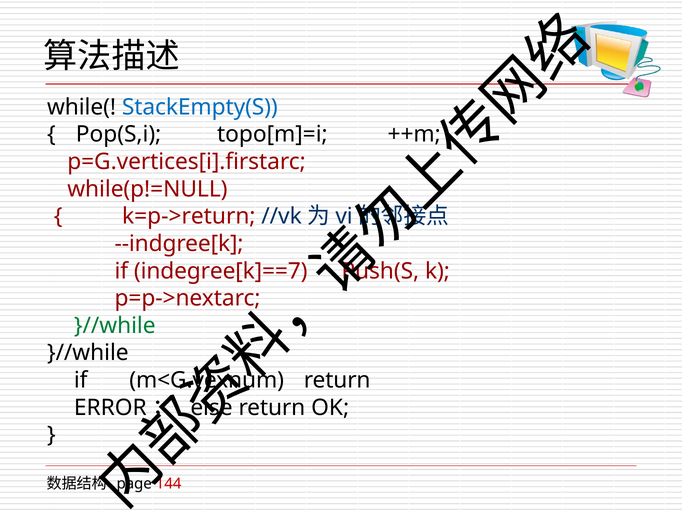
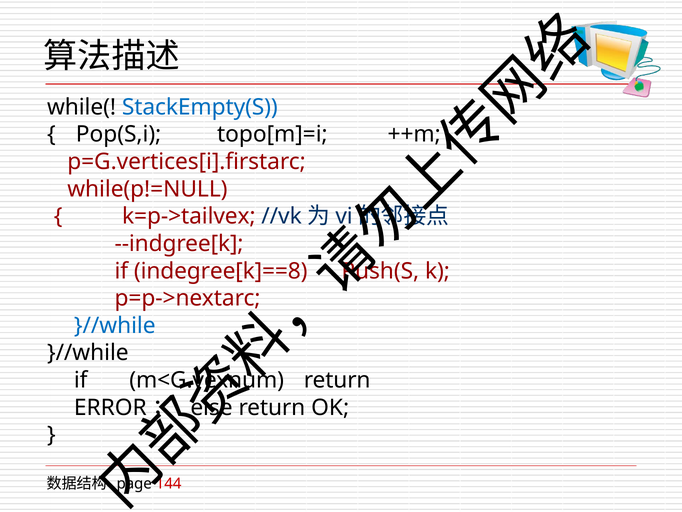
k=p->return: k=p->return -> k=p->tailvex
indegree[k]==7: indegree[k]==7 -> indegree[k]==8
}//while at (115, 325) colour: green -> blue
